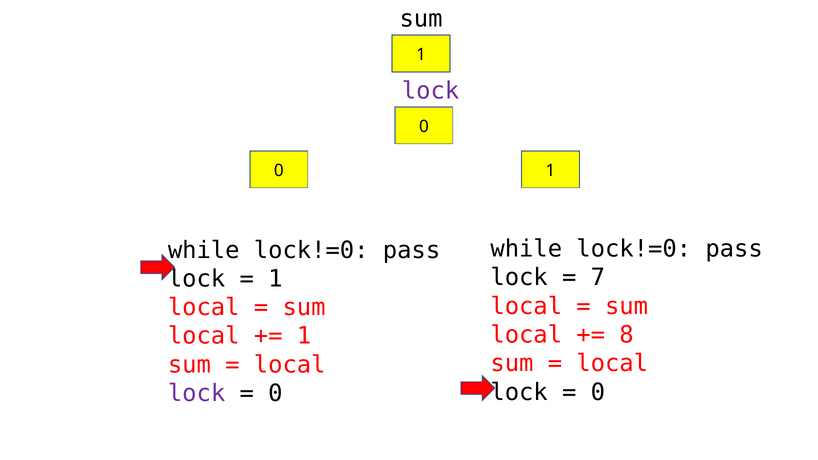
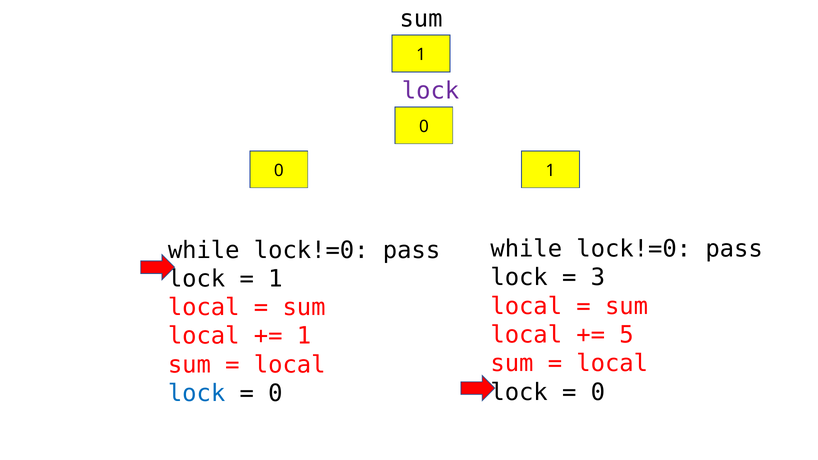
7: 7 -> 3
8: 8 -> 5
lock at (197, 393) colour: purple -> blue
